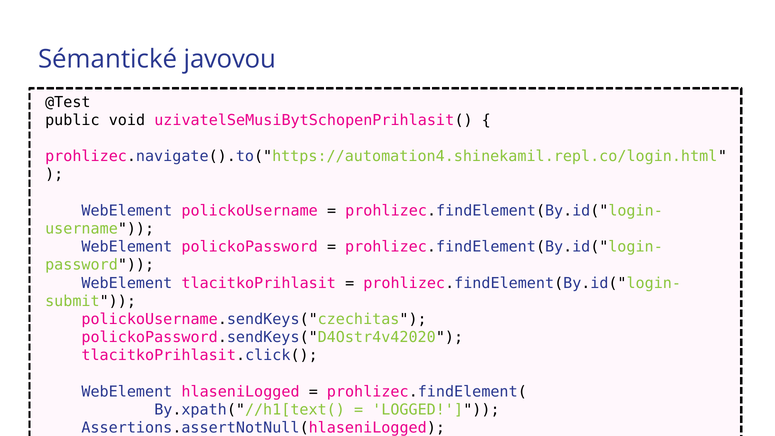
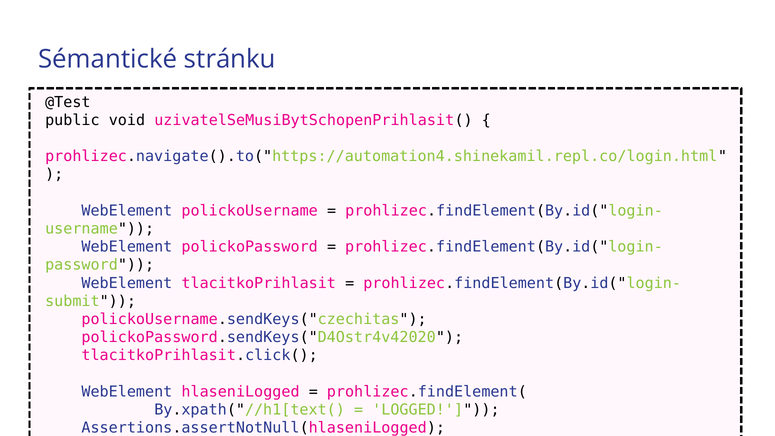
javovou: javovou -> stránku
